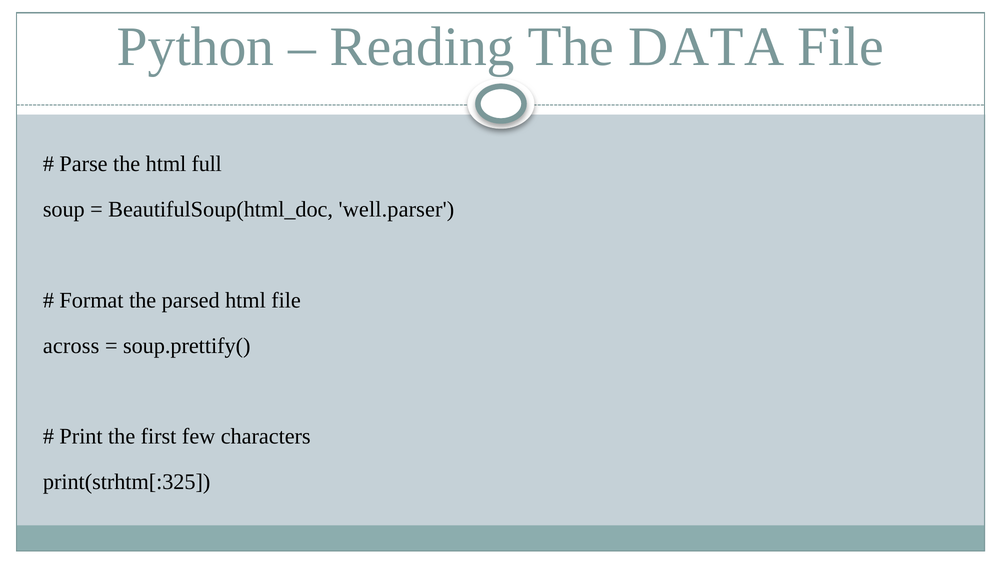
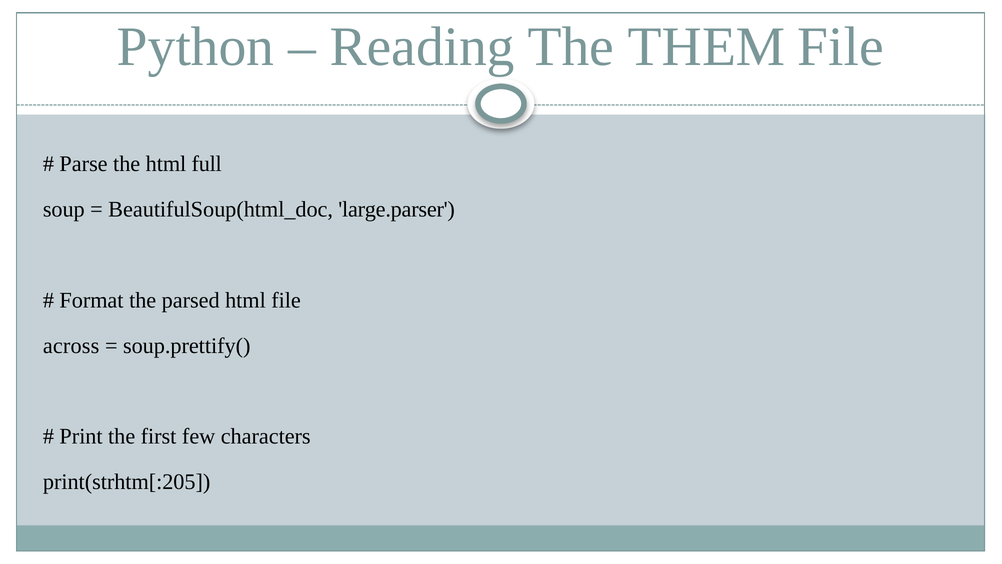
DATA: DATA -> THEM
well.parser: well.parser -> large.parser
print(strhtm[:325: print(strhtm[:325 -> print(strhtm[:205
